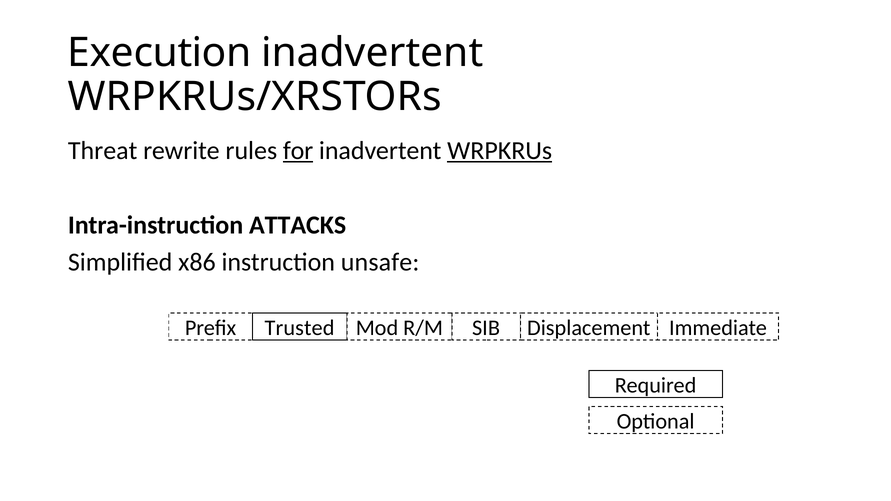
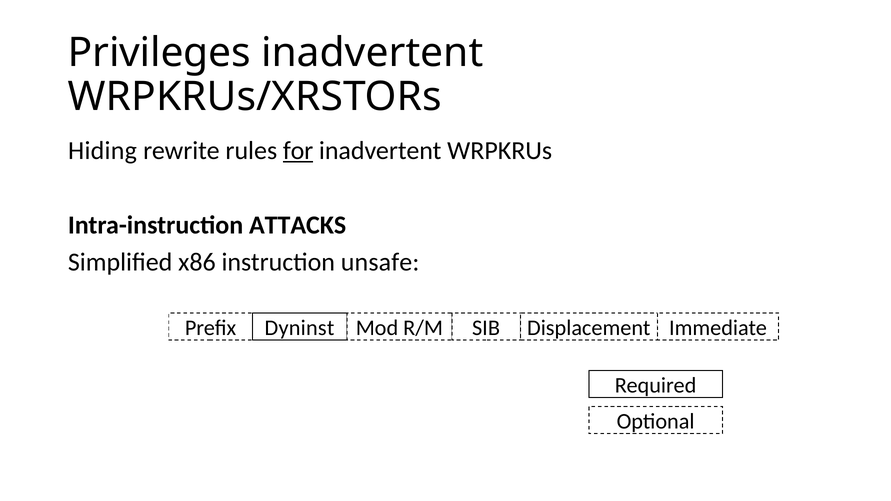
Execution: Execution -> Privileges
Threat: Threat -> Hiding
WRPKRUs underline: present -> none
Trusted: Trusted -> Dyninst
